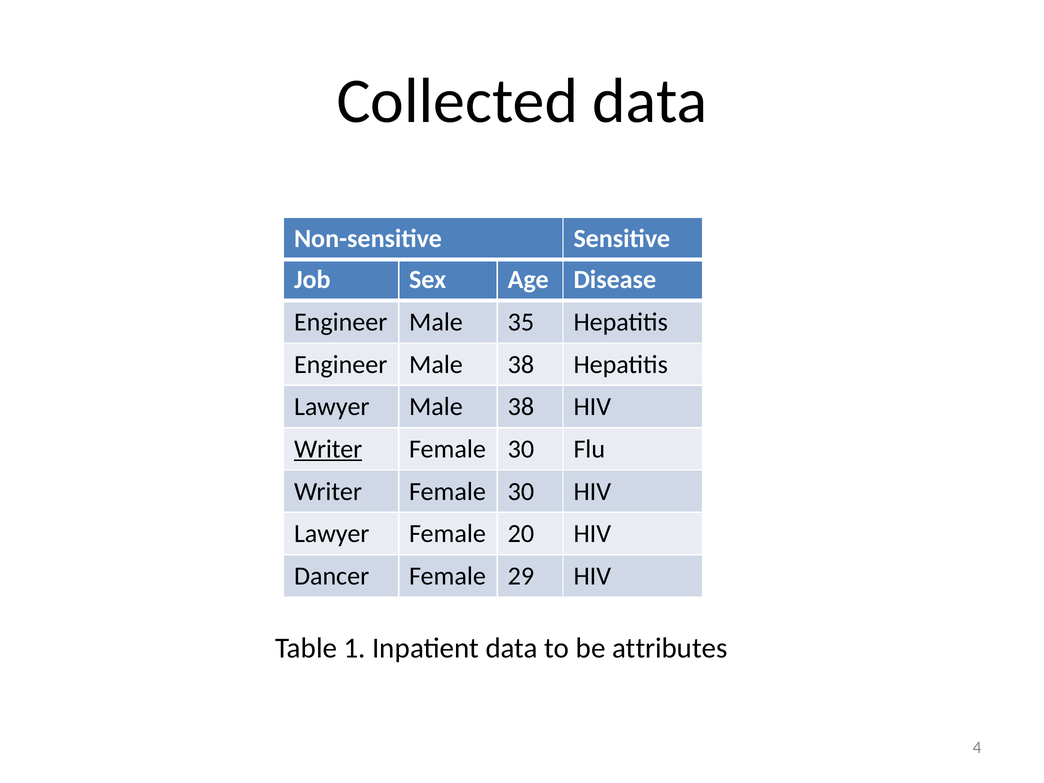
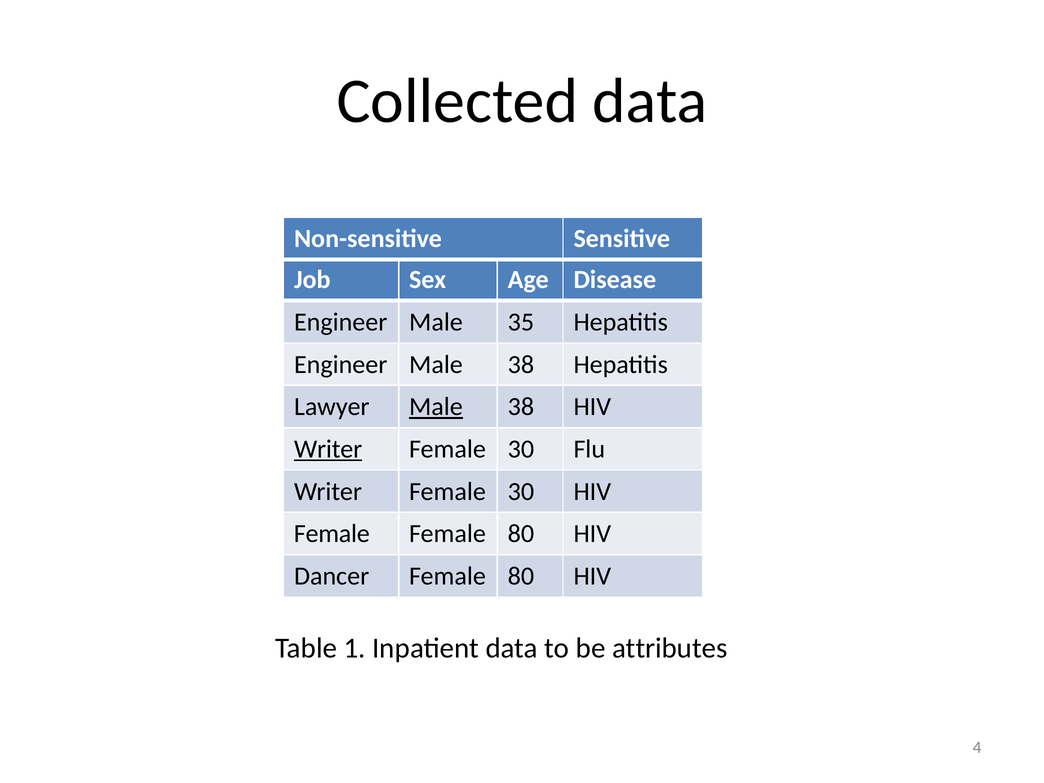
Male at (436, 407) underline: none -> present
Lawyer at (332, 534): Lawyer -> Female
20 at (521, 534): 20 -> 80
Dancer Female 29: 29 -> 80
